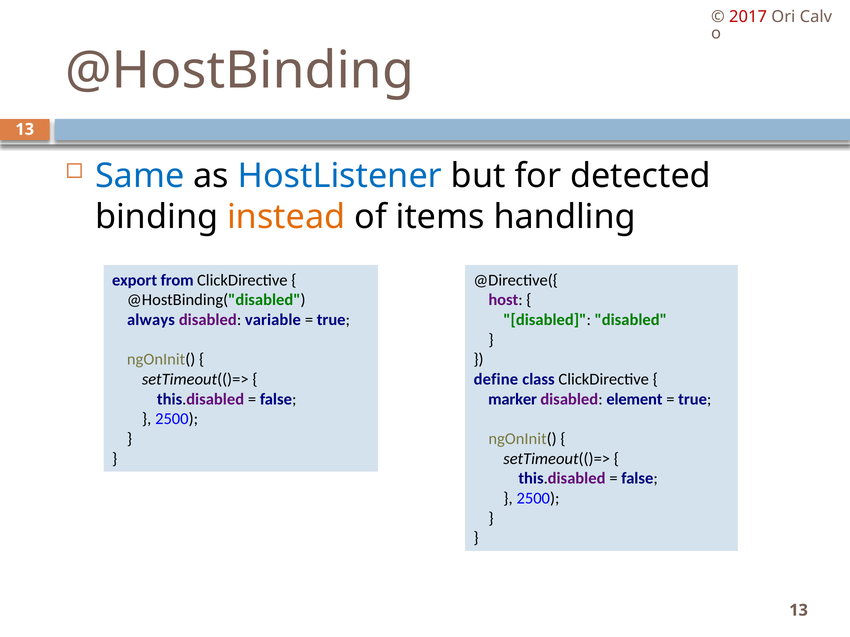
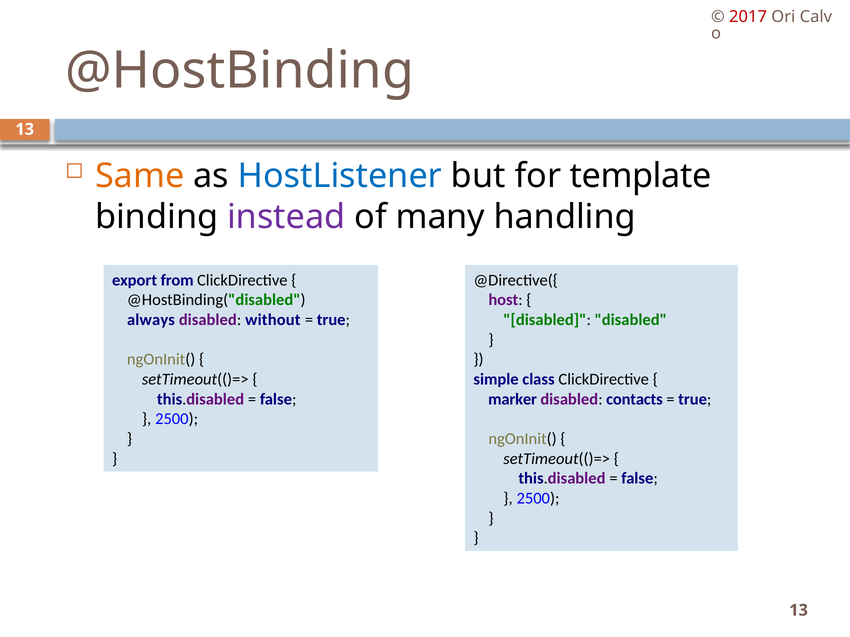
Same colour: blue -> orange
detected: detected -> template
instead colour: orange -> purple
items: items -> many
variable: variable -> without
define: define -> simple
element: element -> contacts
